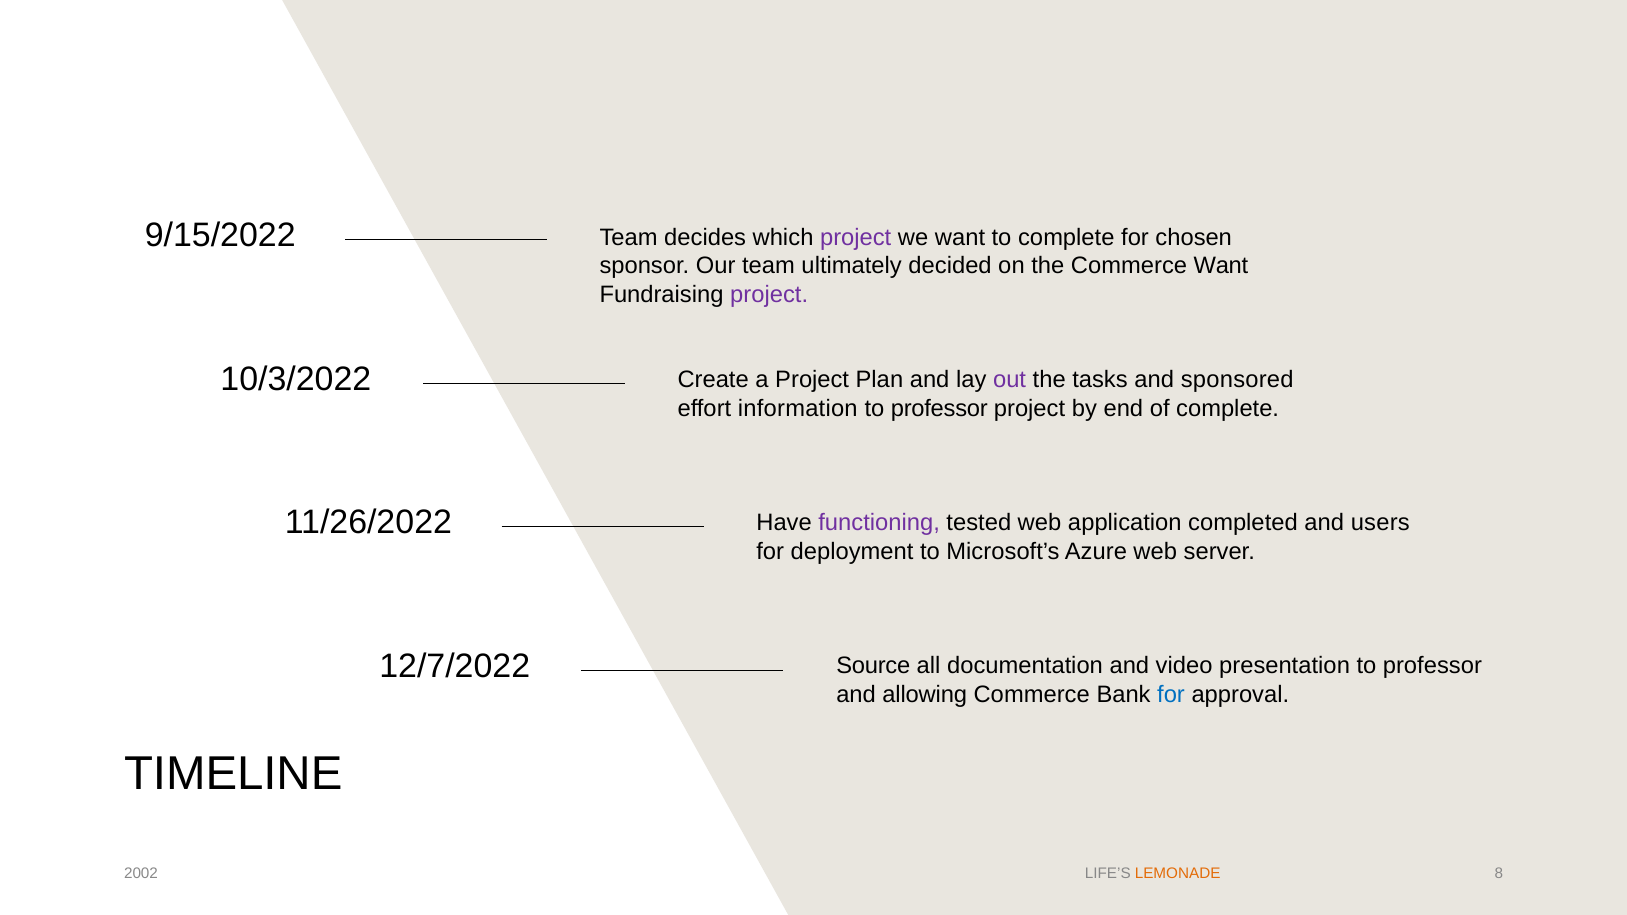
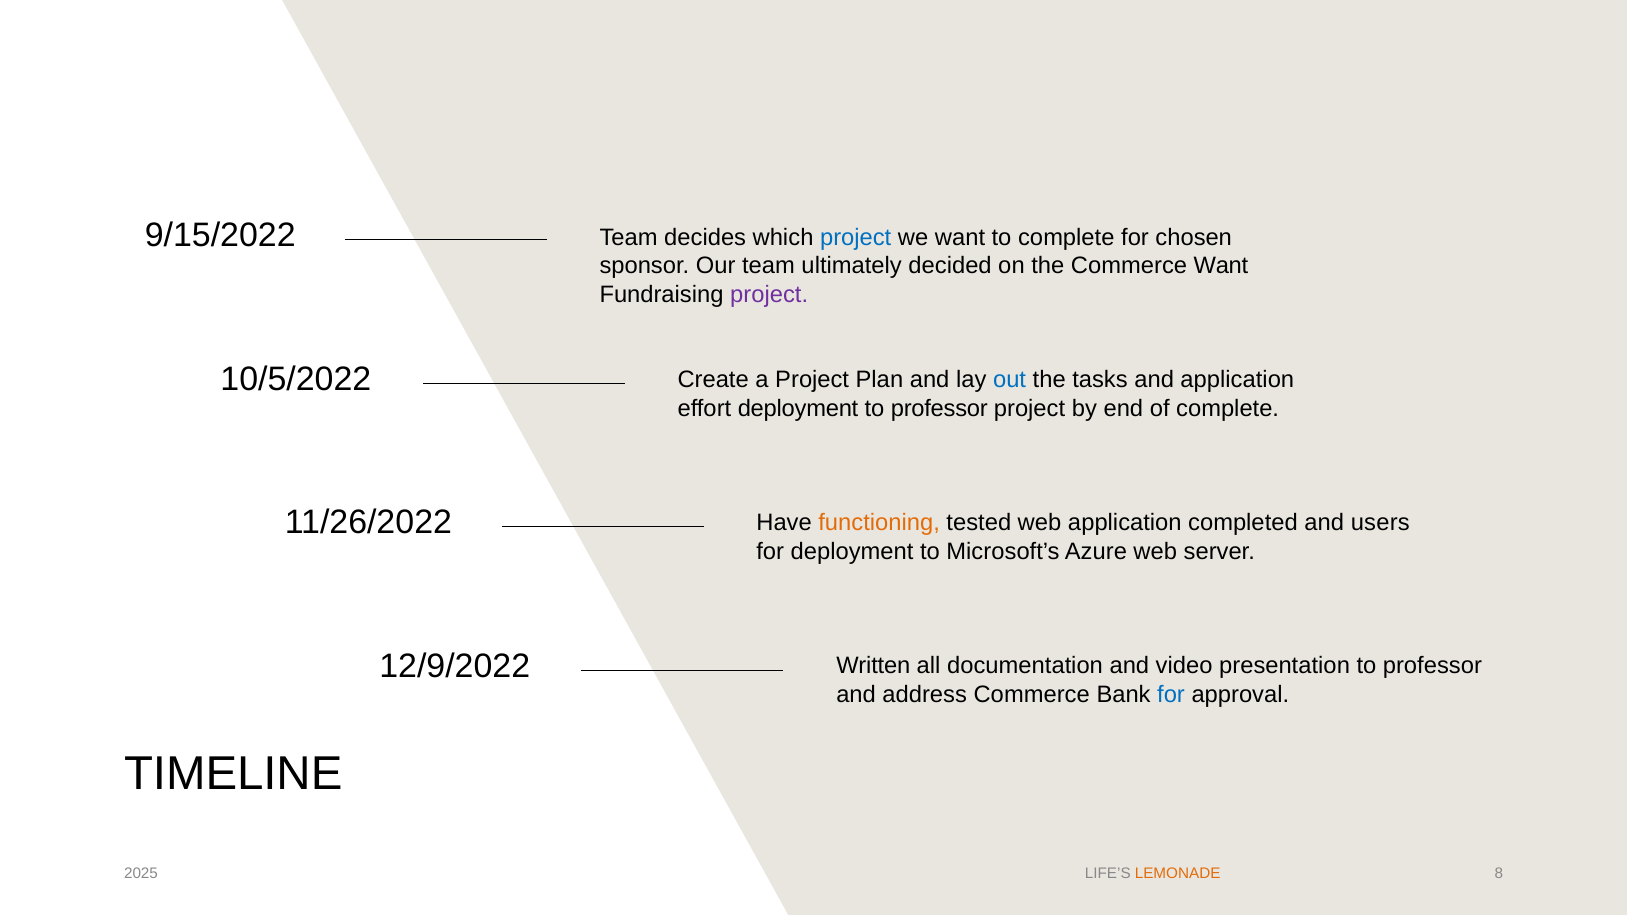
project at (856, 237) colour: purple -> blue
10/3/2022: 10/3/2022 -> 10/5/2022
out colour: purple -> blue
and sponsored: sponsored -> application
effort information: information -> deployment
functioning colour: purple -> orange
12/7/2022: 12/7/2022 -> 12/9/2022
Source: Source -> Written
allowing: allowing -> address
2002: 2002 -> 2025
